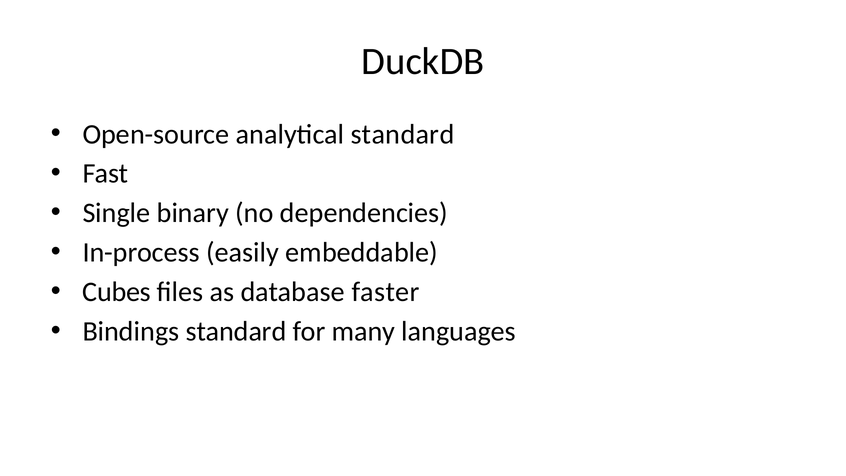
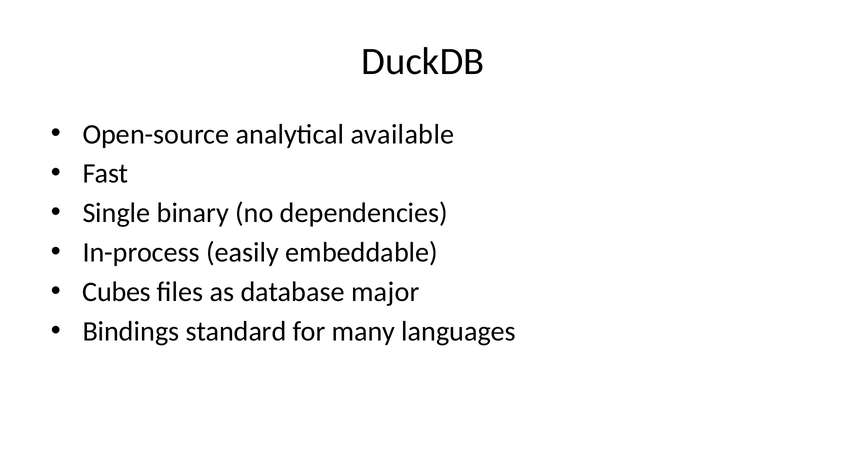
analytical standard: standard -> available
faster: faster -> major
